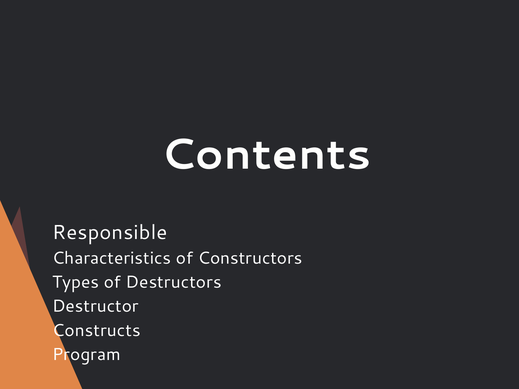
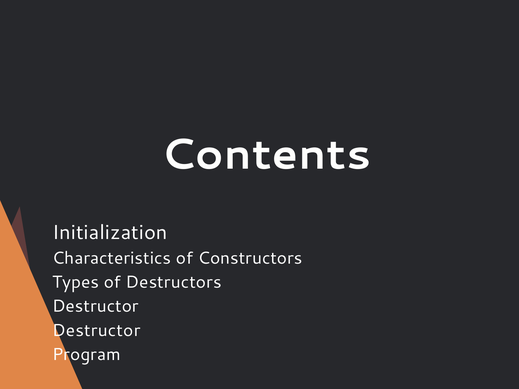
Responsible: Responsible -> Initialization
Constructs at (96, 331): Constructs -> Destructor
